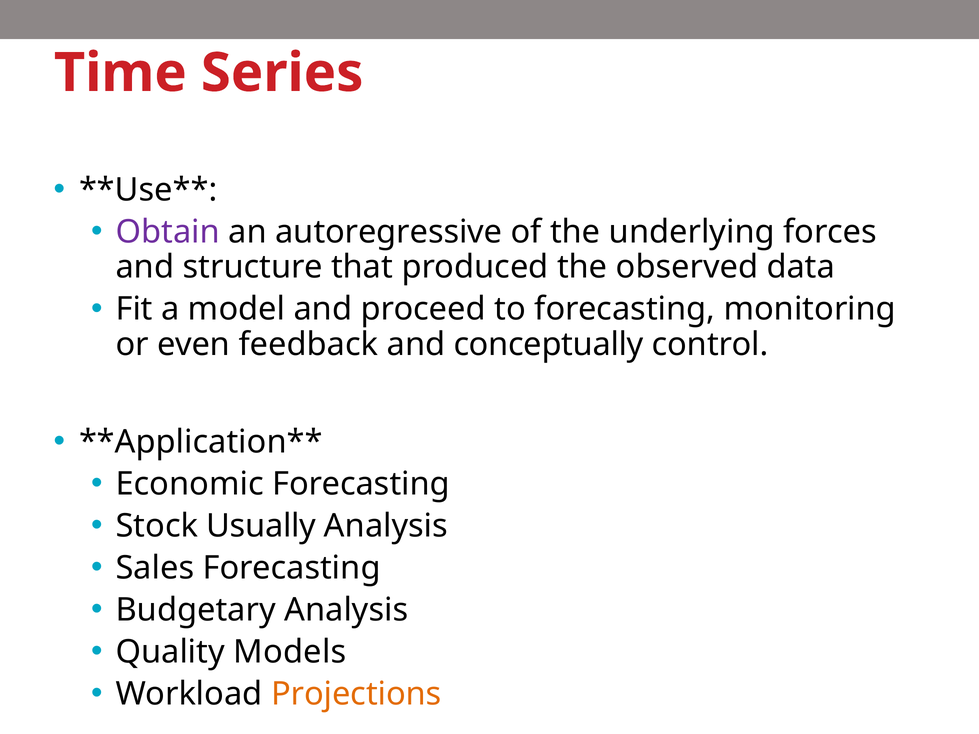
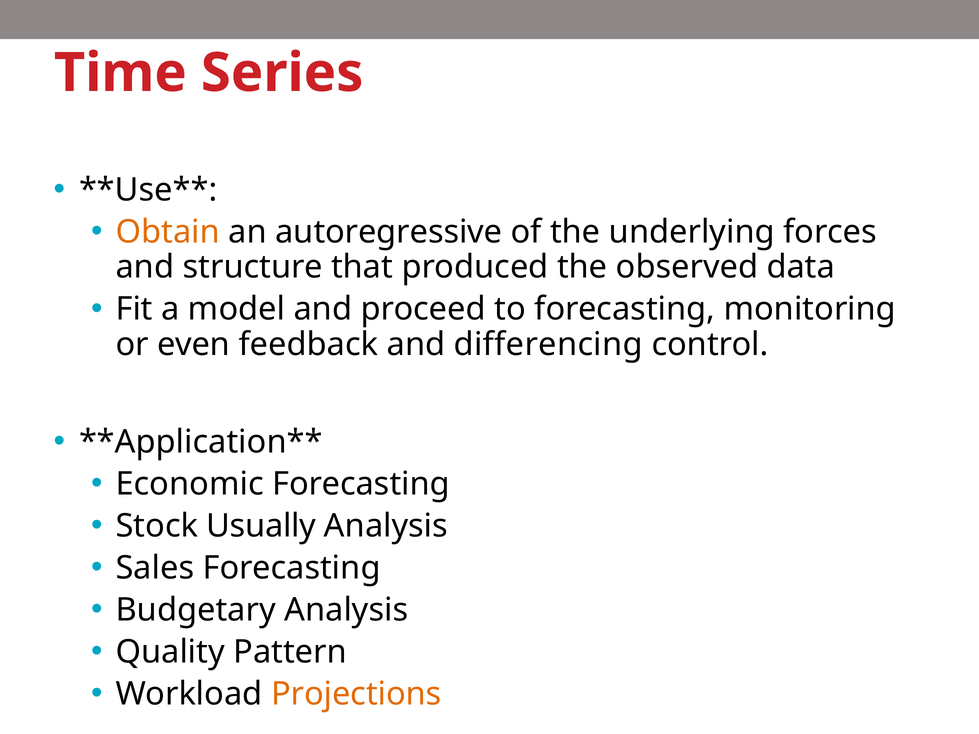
Obtain colour: purple -> orange
conceptually: conceptually -> differencing
Models: Models -> Pattern
